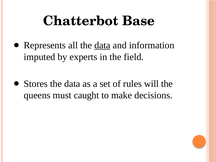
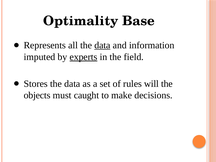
Chatterbot: Chatterbot -> Optimality
experts underline: none -> present
queens: queens -> objects
